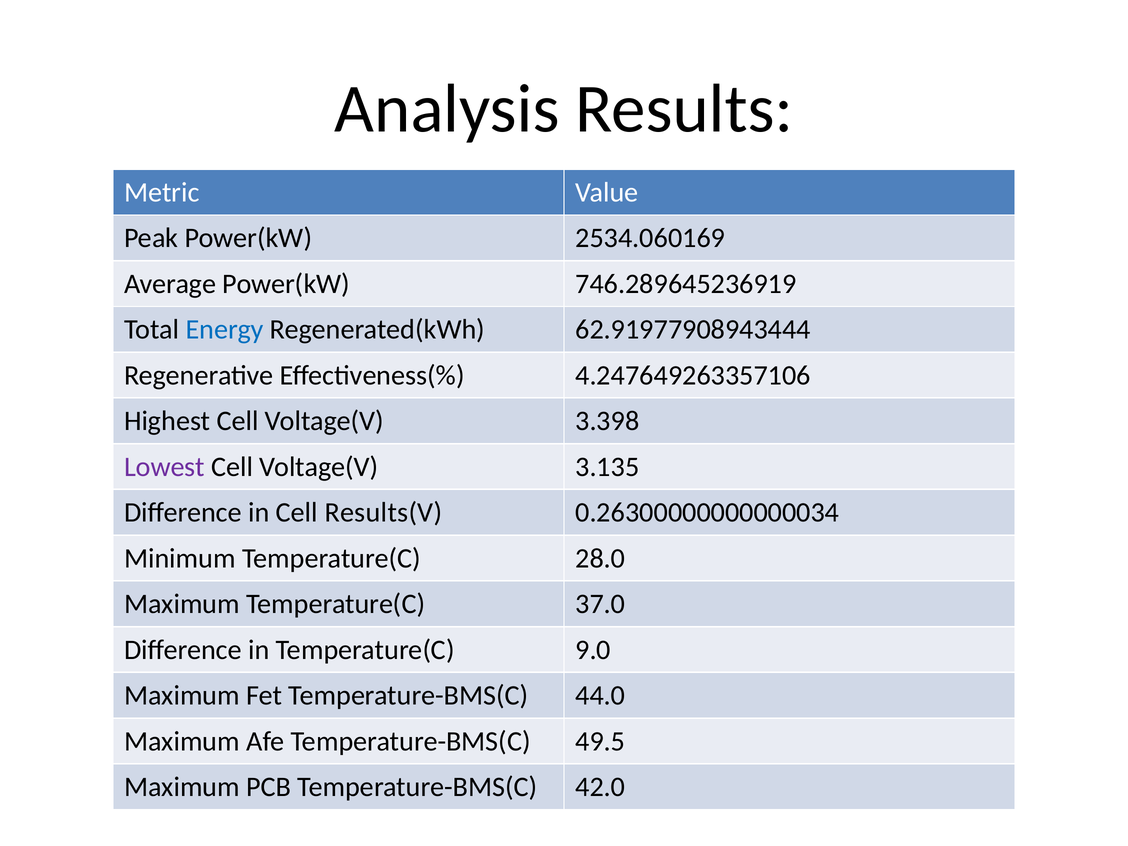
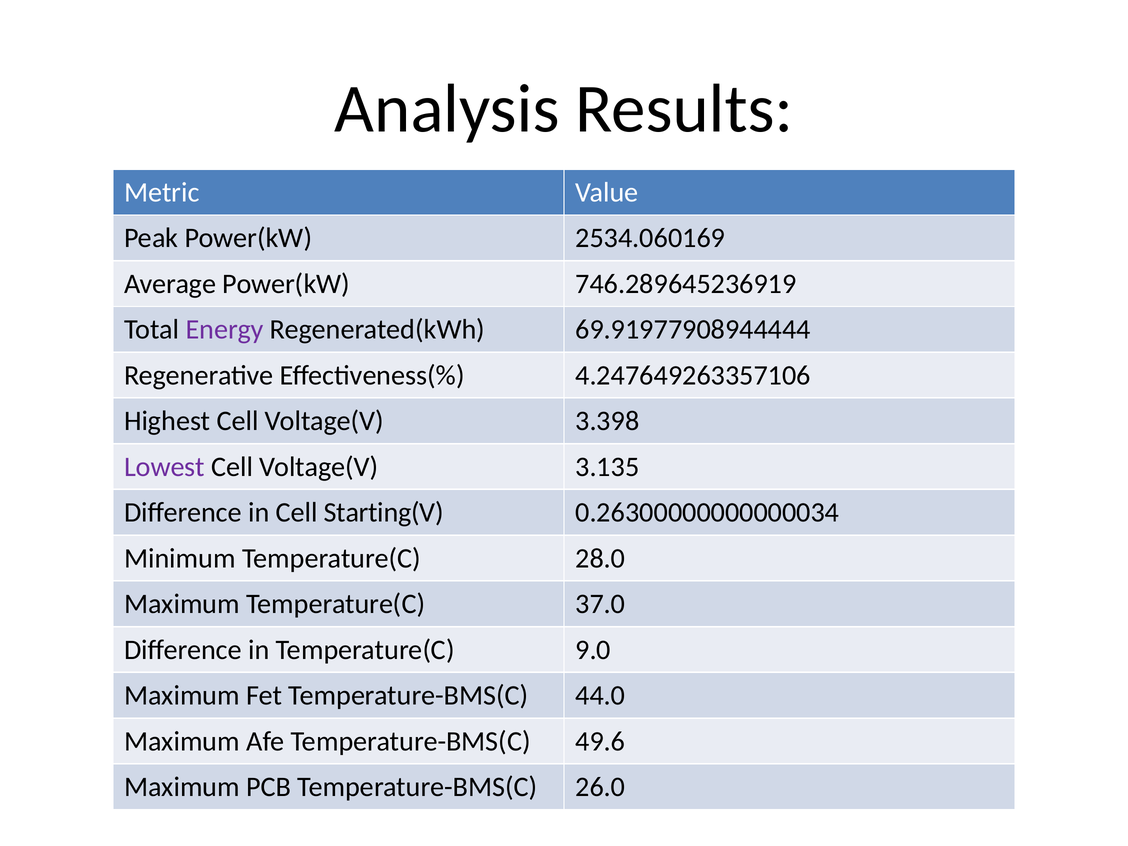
Energy colour: blue -> purple
62.91977908943444: 62.91977908943444 -> 69.91977908944444
Results(V: Results(V -> Starting(V
49.5: 49.5 -> 49.6
42.0: 42.0 -> 26.0
